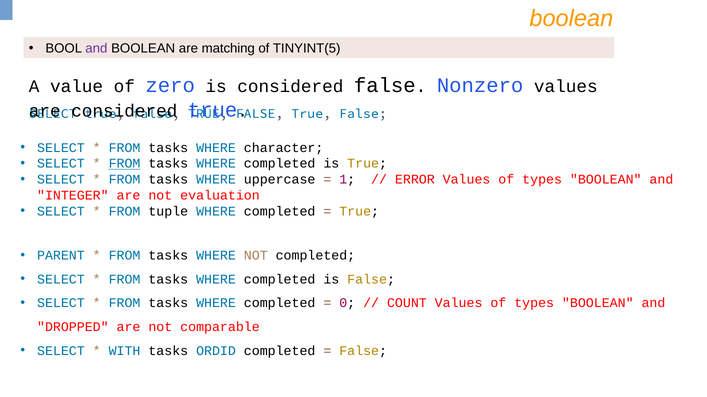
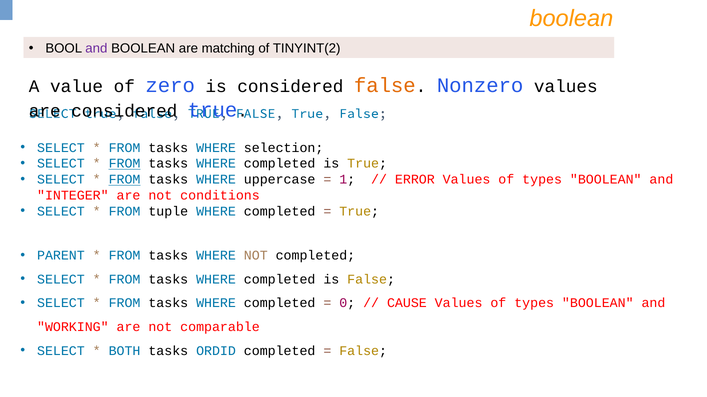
TINYINT(5: TINYINT(5 -> TINYINT(2
false at (385, 86) colour: black -> orange
character: character -> selection
FROM at (125, 180) underline: none -> present
evaluation: evaluation -> conditions
COUNT: COUNT -> CAUSE
DROPPED: DROPPED -> WORKING
WITH: WITH -> BOTH
